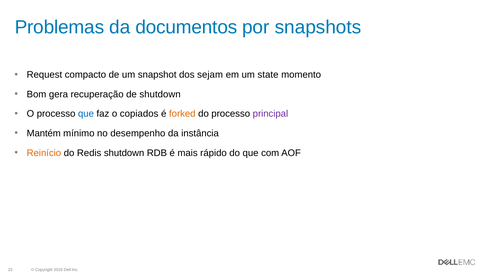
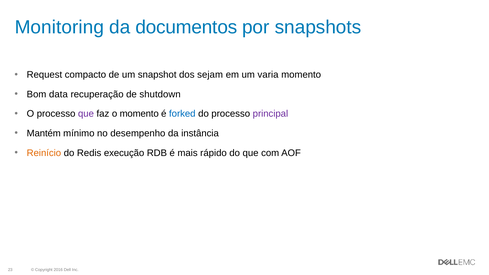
Problemas: Problemas -> Monitoring
state: state -> varia
gera: gera -> data
que at (86, 114) colour: blue -> purple
o copiados: copiados -> momento
forked colour: orange -> blue
Redis shutdown: shutdown -> execução
